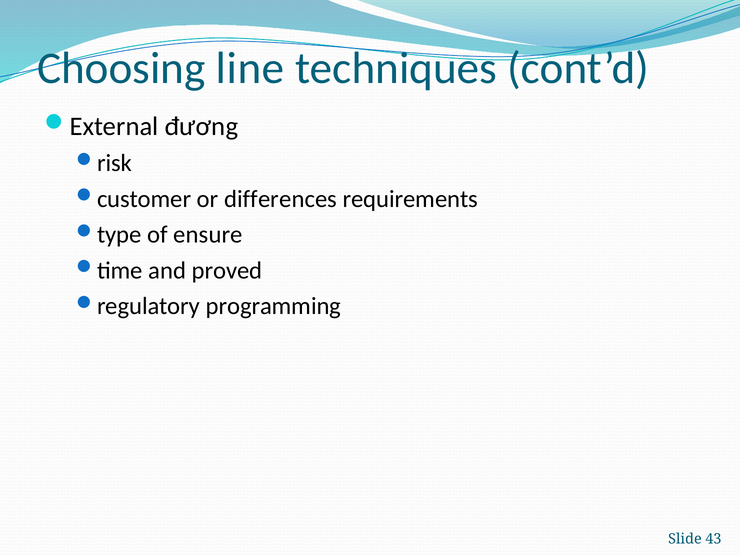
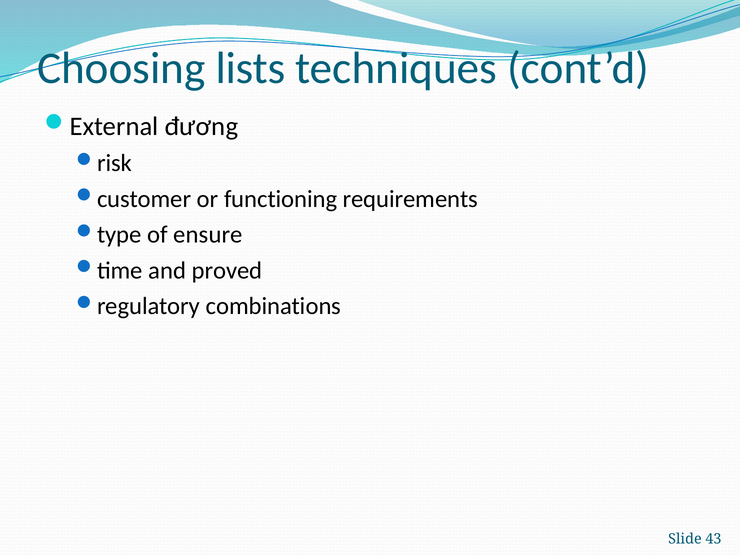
line: line -> lists
differences: differences -> functioning
programming: programming -> combinations
